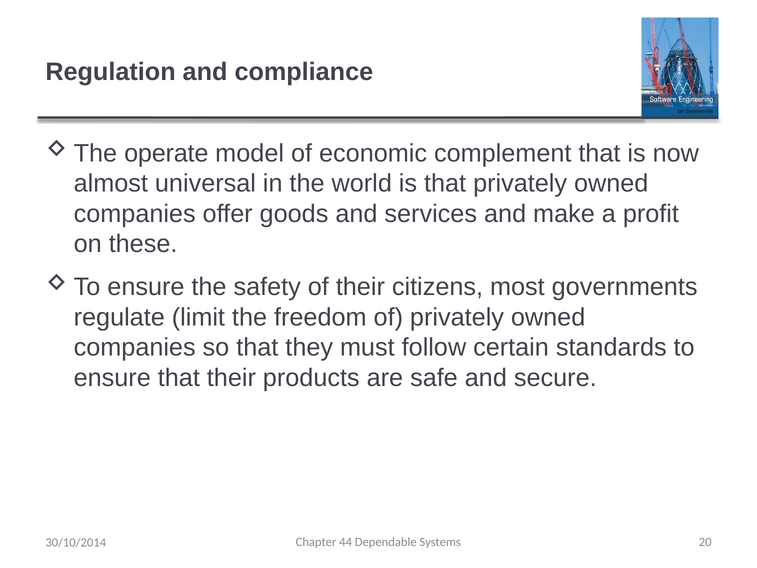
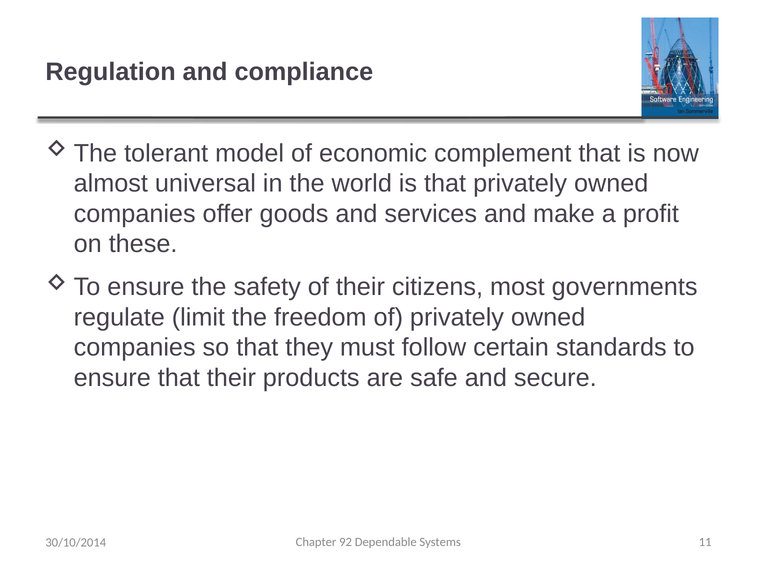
operate: operate -> tolerant
44: 44 -> 92
20: 20 -> 11
